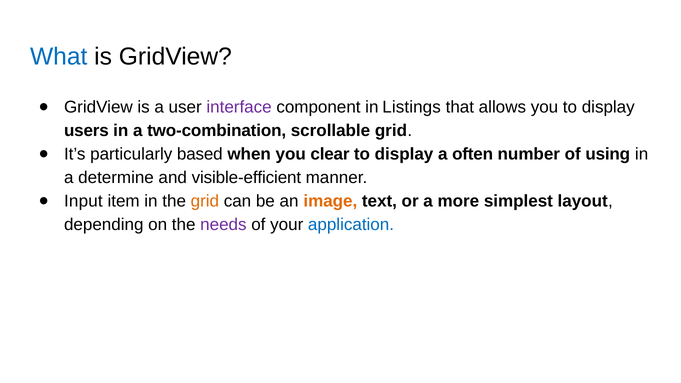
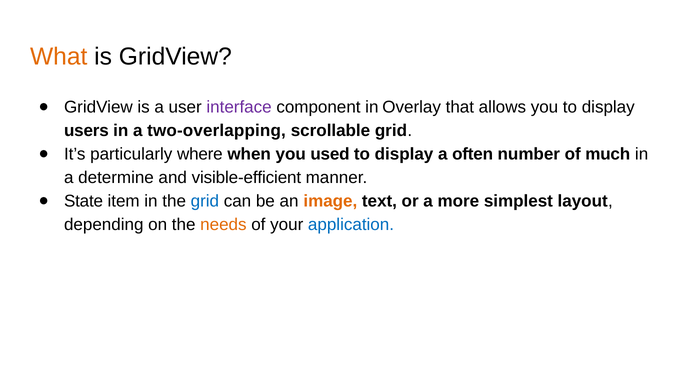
What colour: blue -> orange
Listings: Listings -> Overlay
two-combination: two-combination -> two-overlapping
based: based -> where
clear: clear -> used
using: using -> much
Input: Input -> State
grid at (205, 201) colour: orange -> blue
needs colour: purple -> orange
